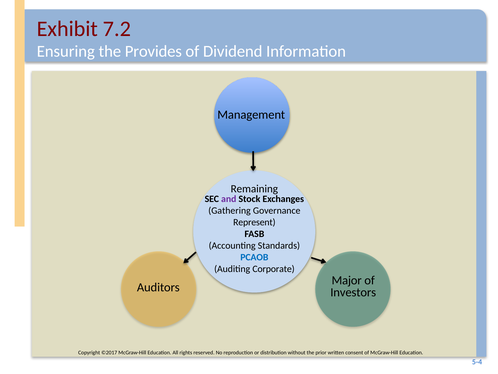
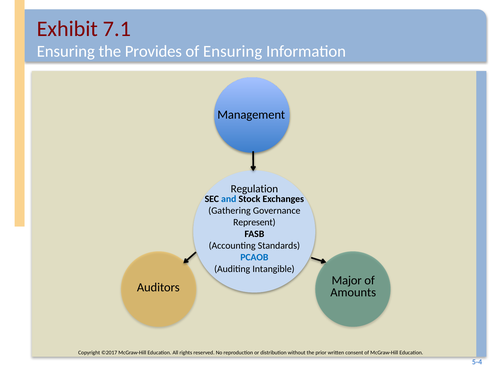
7.2: 7.2 -> 7.1
of Dividend: Dividend -> Ensuring
Remaining: Remaining -> Regulation
and colour: purple -> blue
Corporate: Corporate -> Intangible
Investors: Investors -> Amounts
